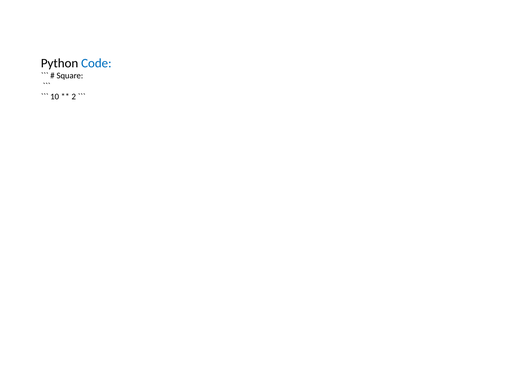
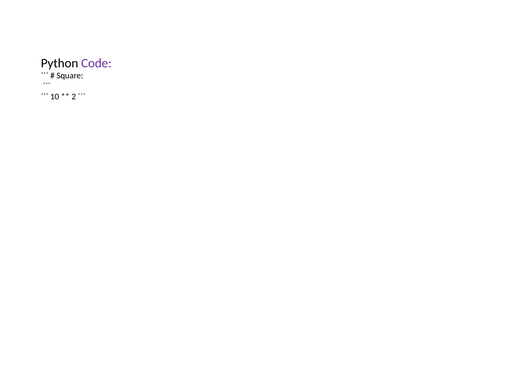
Code colour: blue -> purple
